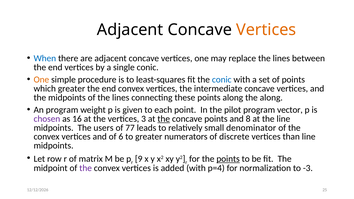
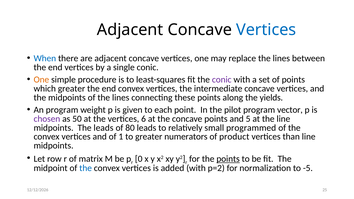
Vertices at (266, 30) colour: orange -> blue
conic at (222, 80) colour: blue -> purple
the along: along -> yields
16: 16 -> 50
3: 3 -> 6
the at (164, 119) underline: present -> none
8: 8 -> 5
The users: users -> leads
77: 77 -> 80
denominator: denominator -> programmed
6: 6 -> 1
discrete: discrete -> product
9: 9 -> 0
the at (86, 168) colour: purple -> blue
p=4: p=4 -> p=2
-3: -3 -> -5
